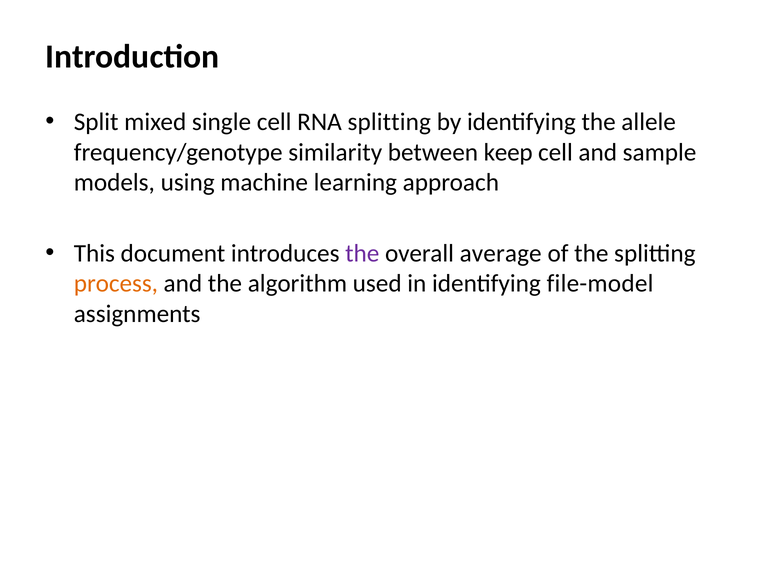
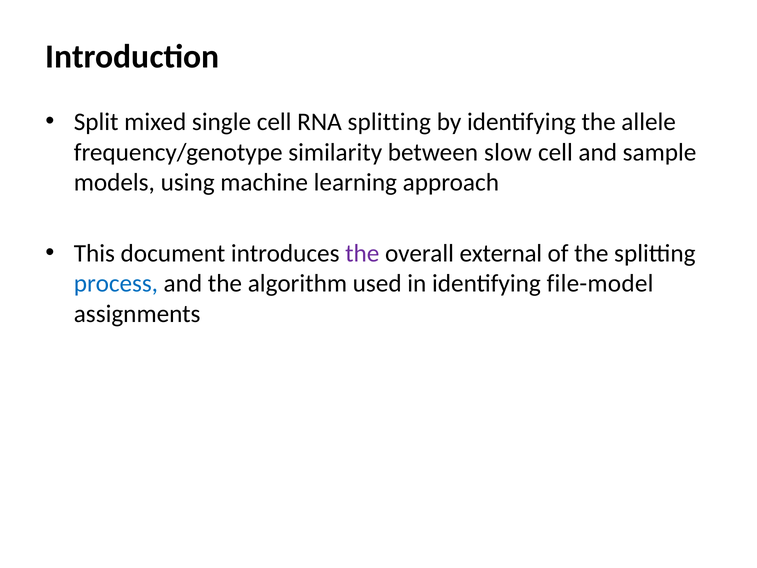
keep: keep -> slow
average: average -> external
process colour: orange -> blue
